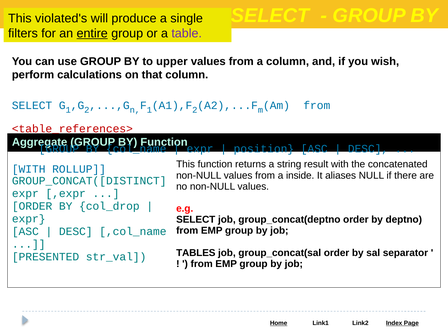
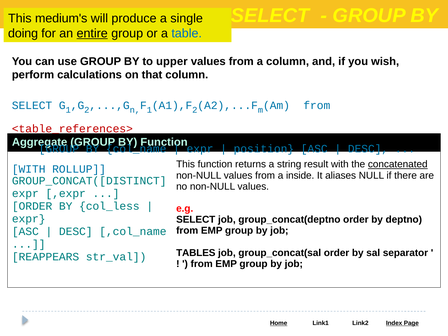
violated's: violated's -> medium's
filters: filters -> doing
table colour: purple -> blue
concatenated underline: none -> present
col_drop: col_drop -> col_less
PRESENTED: PRESENTED -> REAPPEARS
